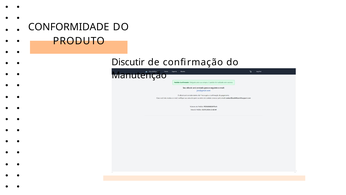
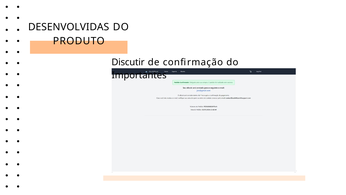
CONFORMIDADE: CONFORMIDADE -> DESENVOLVIDAS
Manutenção: Manutenção -> Importantes
